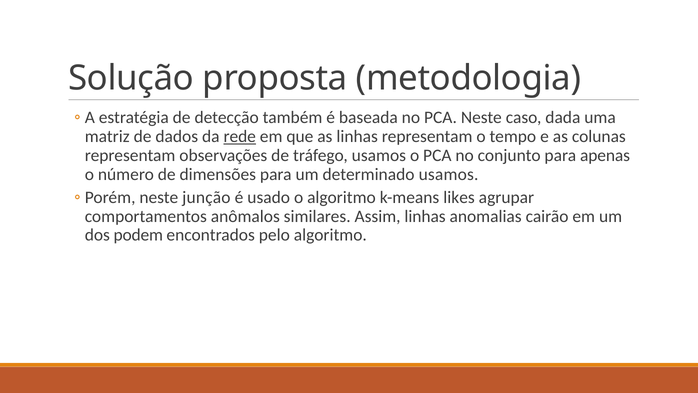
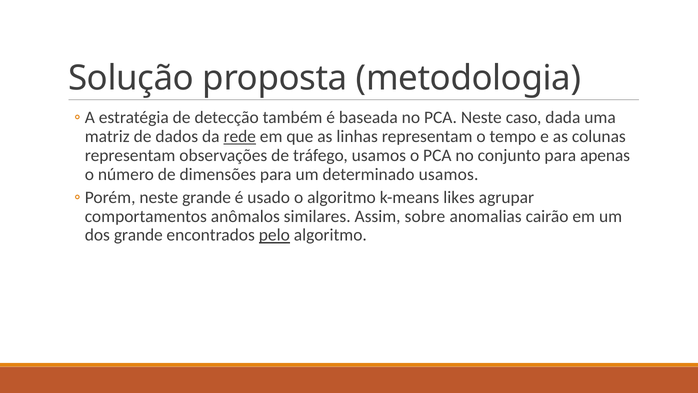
neste junção: junção -> grande
Assim linhas: linhas -> sobre
dos podem: podem -> grande
pelo underline: none -> present
